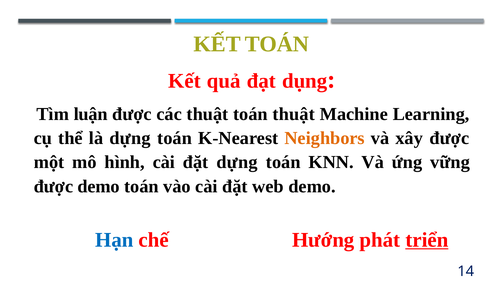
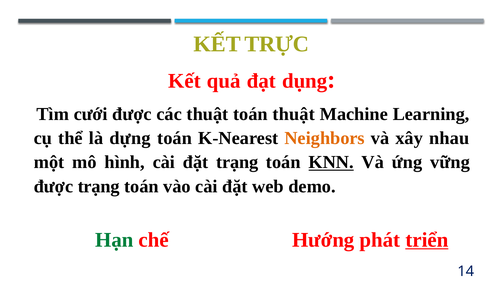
KẾT TOÁN: TOÁN -> TRỰC
luận: luận -> cưới
xây được: được -> nhau
đặt dựng: dựng -> trạng
KNN underline: none -> present
được demo: demo -> trạng
Hạn colour: blue -> green
